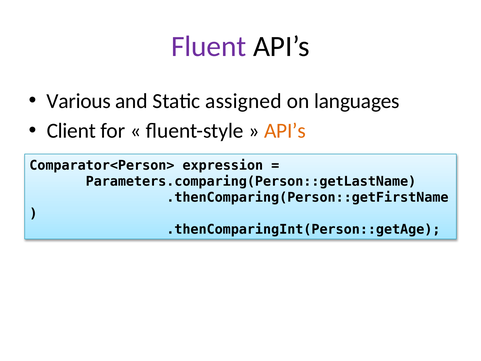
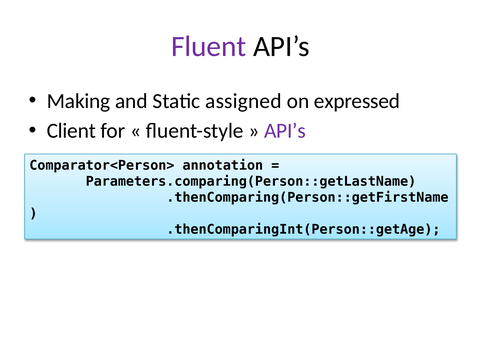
Various: Various -> Making
languages: languages -> expressed
API’s at (285, 131) colour: orange -> purple
expression: expression -> annotation
